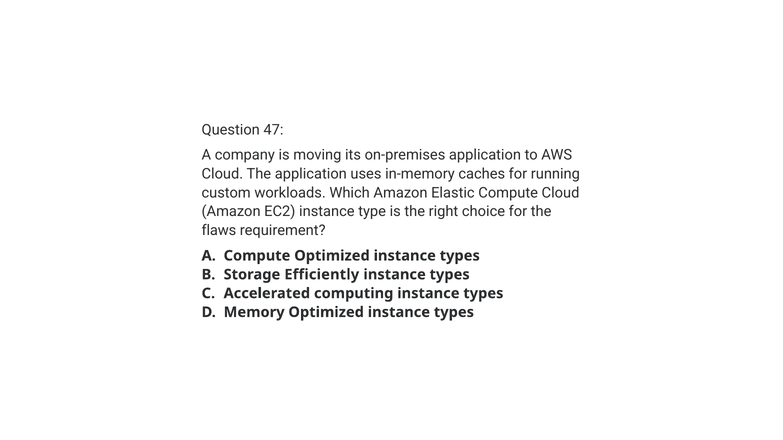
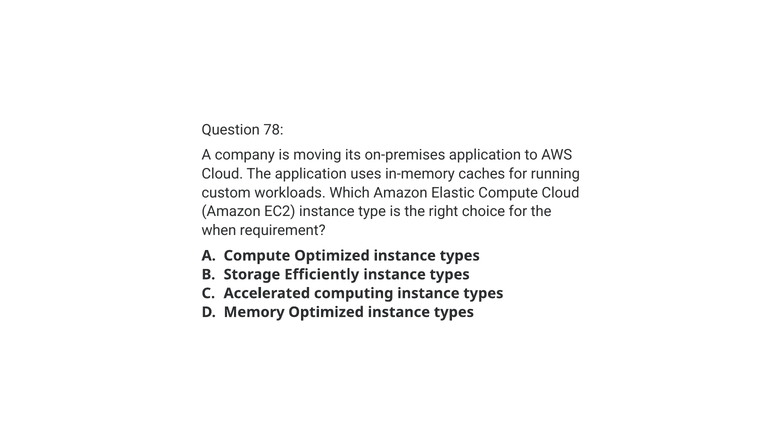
47: 47 -> 78
flaws: flaws -> when
